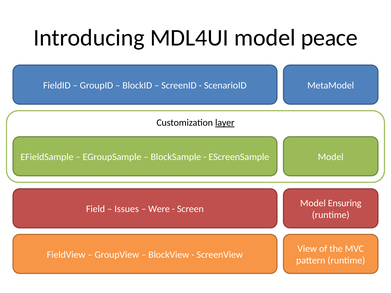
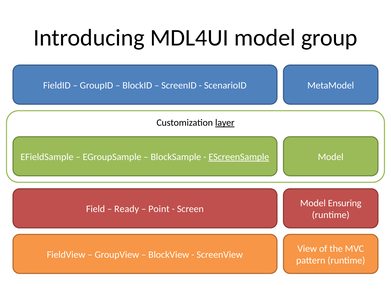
peace: peace -> group
EScreenSample underline: none -> present
Issues: Issues -> Ready
Were: Were -> Point
